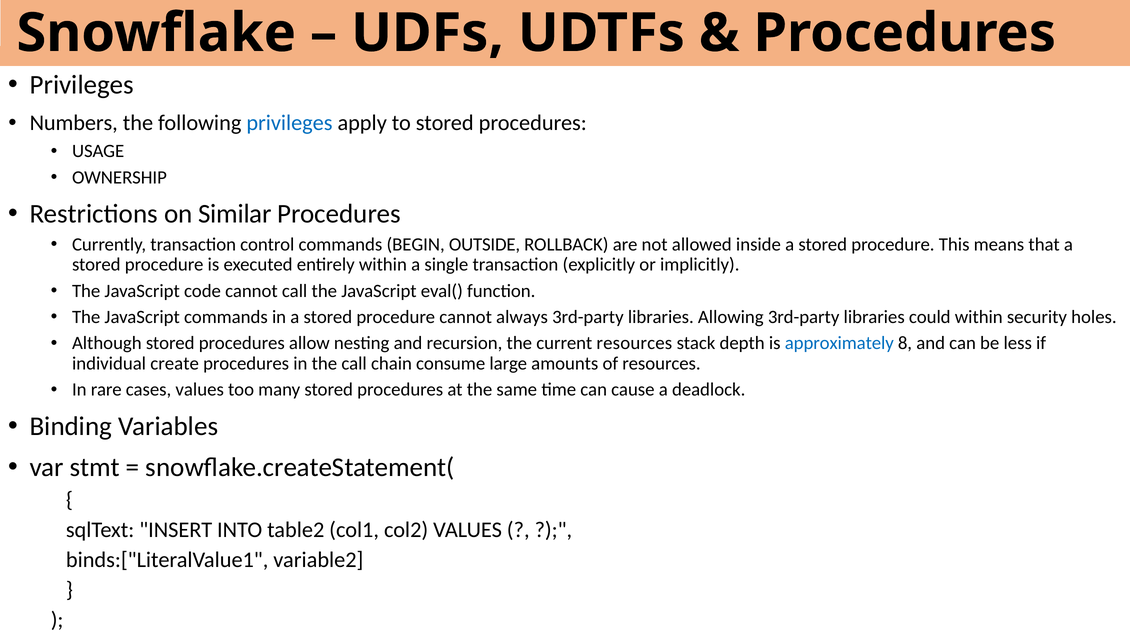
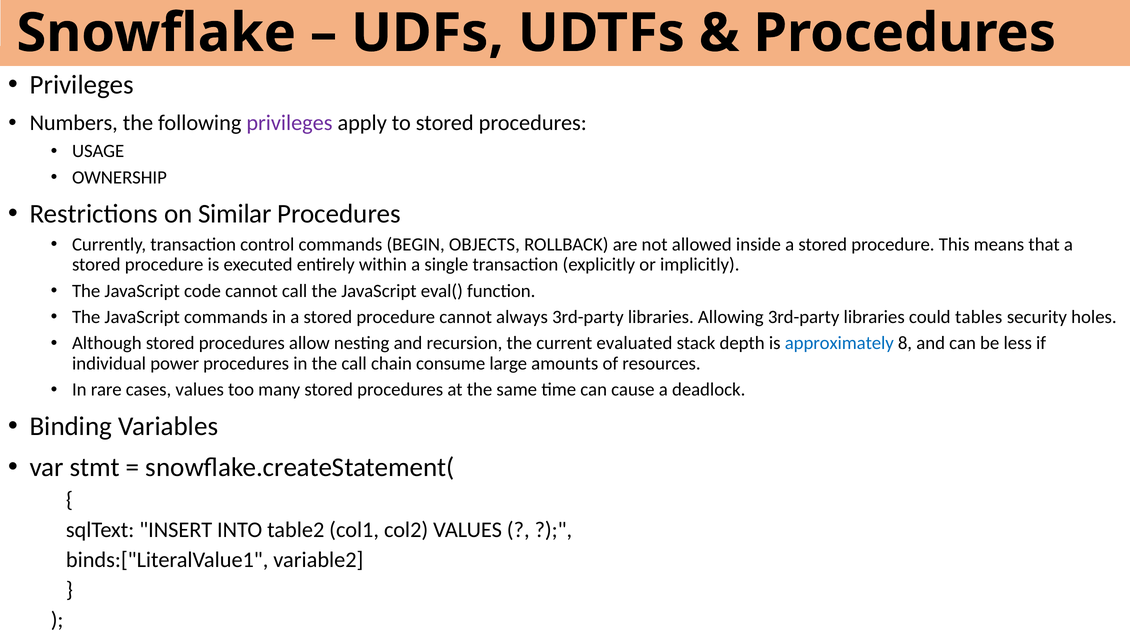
privileges at (289, 123) colour: blue -> purple
OUTSIDE: OUTSIDE -> OBJECTS
could within: within -> tables
current resources: resources -> evaluated
create: create -> power
